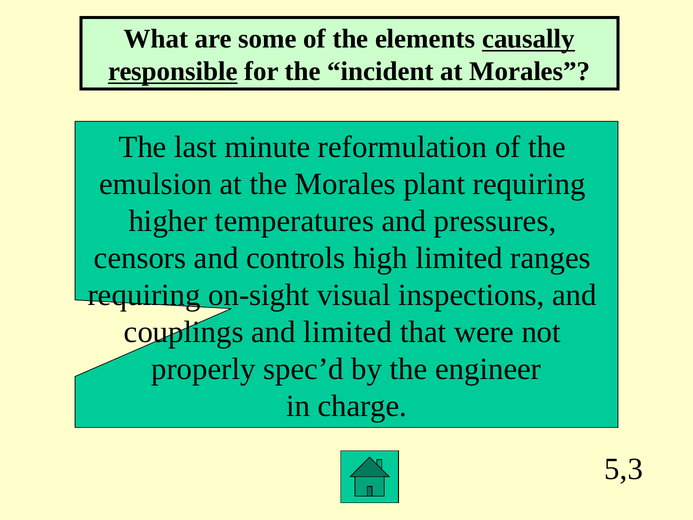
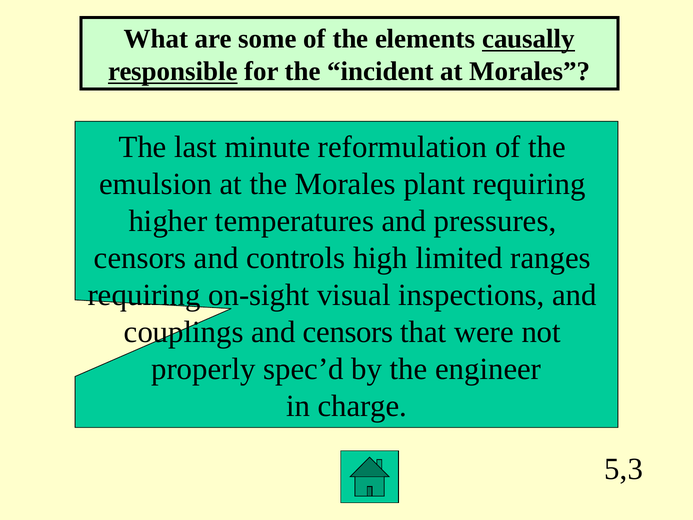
and limited: limited -> censors
